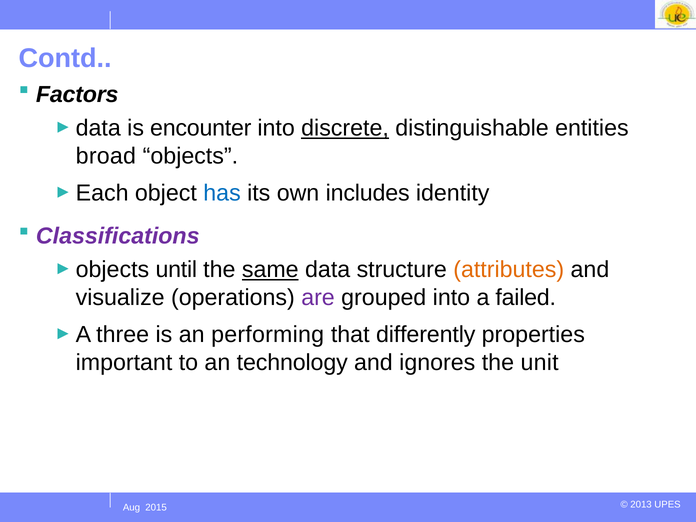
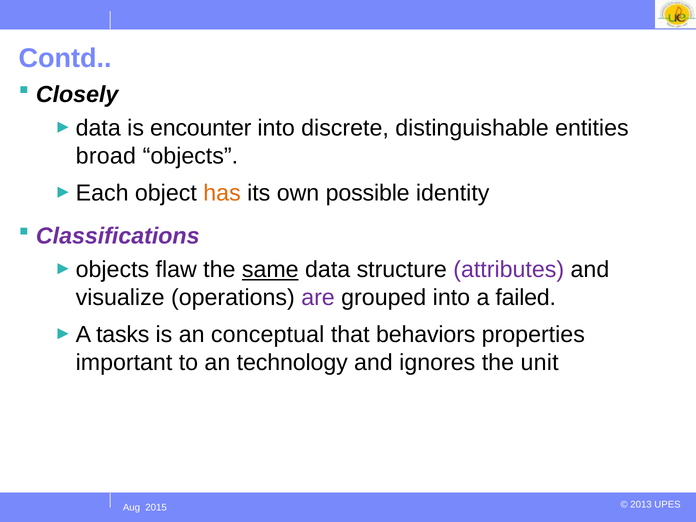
Factors: Factors -> Closely
discrete underline: present -> none
has colour: blue -> orange
includes: includes -> possible
until: until -> flaw
attributes colour: orange -> purple
three: three -> tasks
performing: performing -> conceptual
differently: differently -> behaviors
